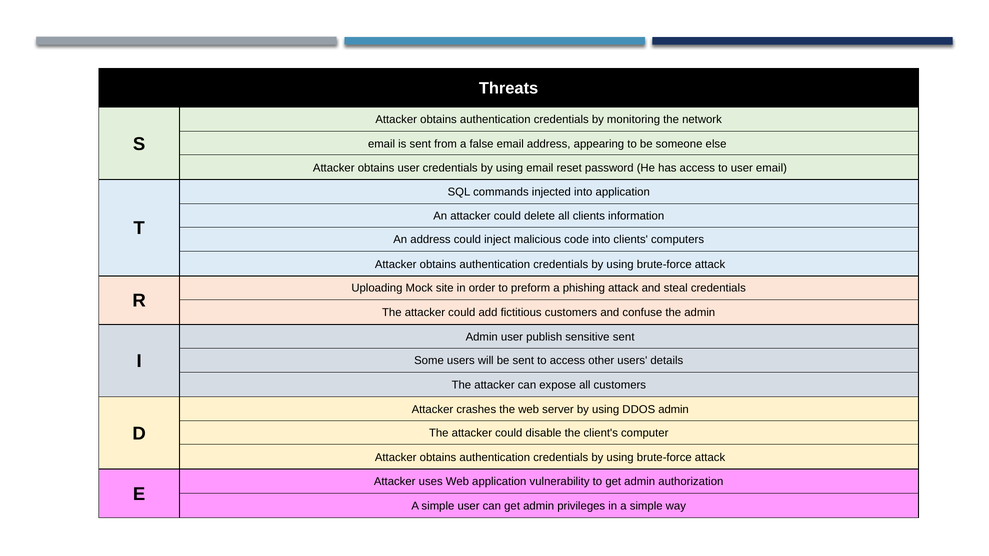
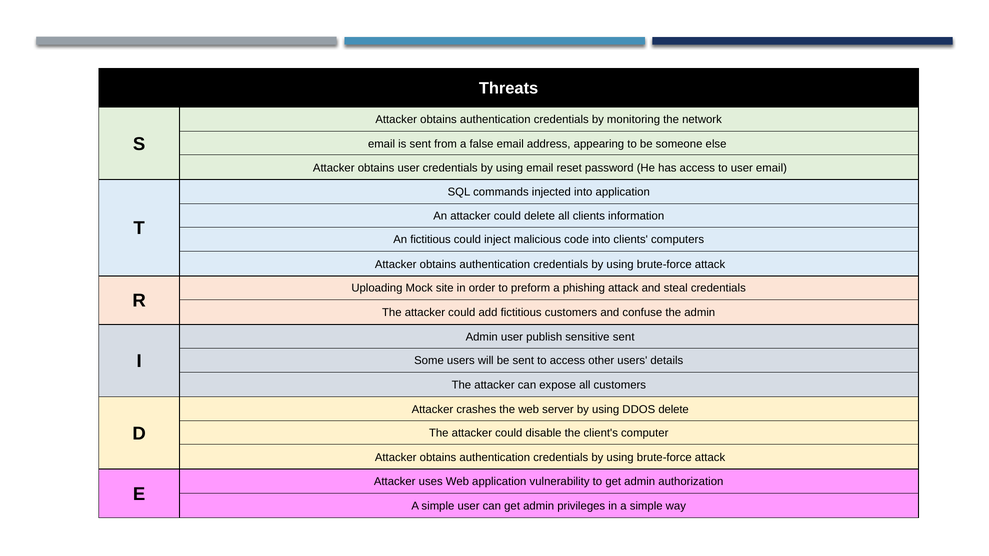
An address: address -> fictitious
DDOS admin: admin -> delete
